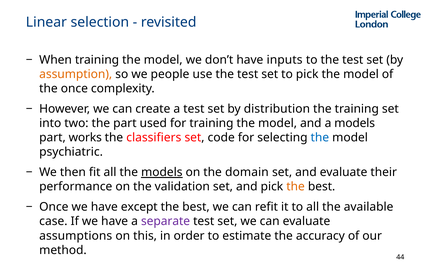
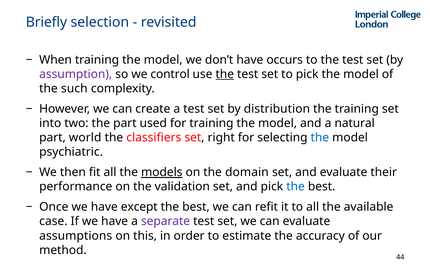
Linear: Linear -> Briefly
inputs: inputs -> occurs
assumption colour: orange -> purple
people: people -> control
the at (225, 74) underline: none -> present
the once: once -> such
a models: models -> natural
works: works -> world
code: code -> right
the at (296, 187) colour: orange -> blue
